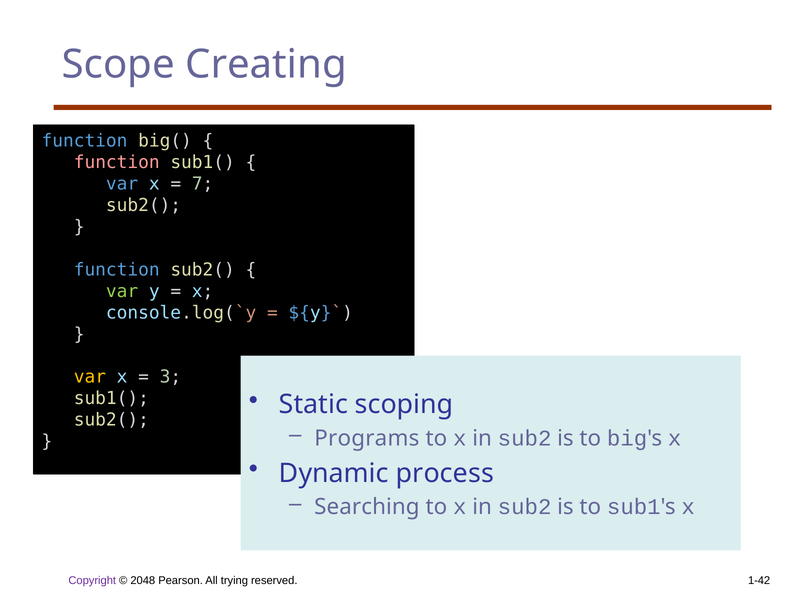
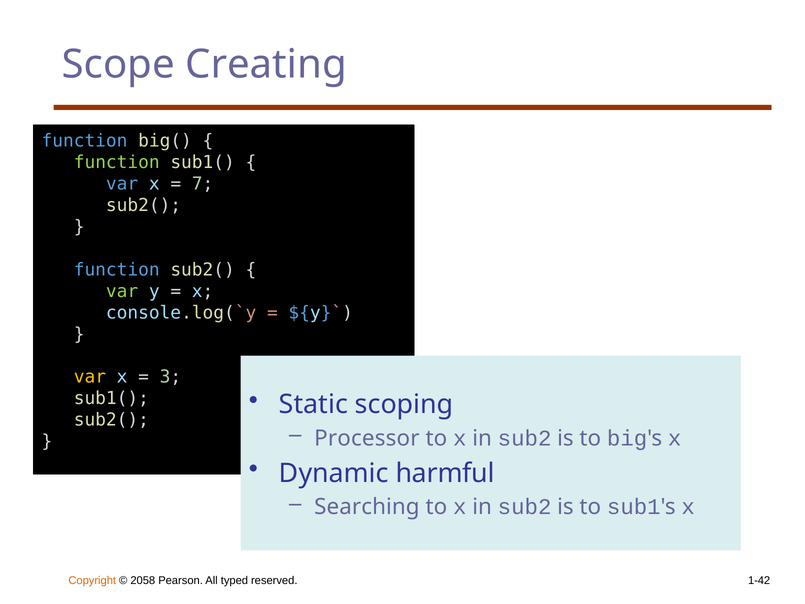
function at (117, 162) colour: pink -> light green
Programs: Programs -> Processor
process: process -> harmful
Copyright colour: purple -> orange
2048: 2048 -> 2058
trying: trying -> typed
